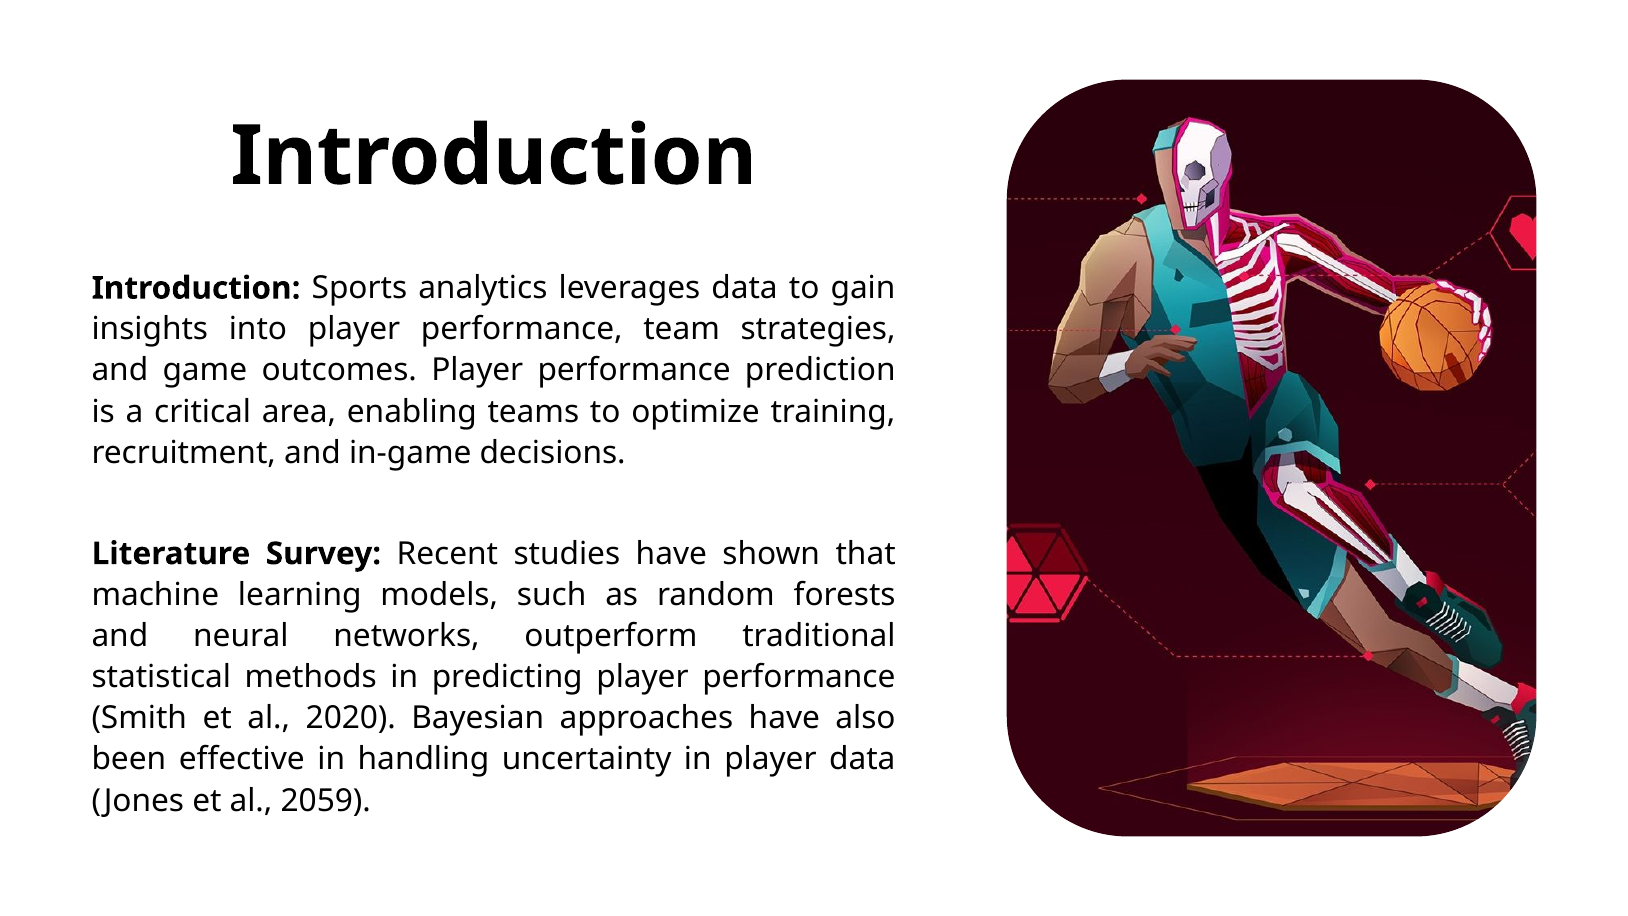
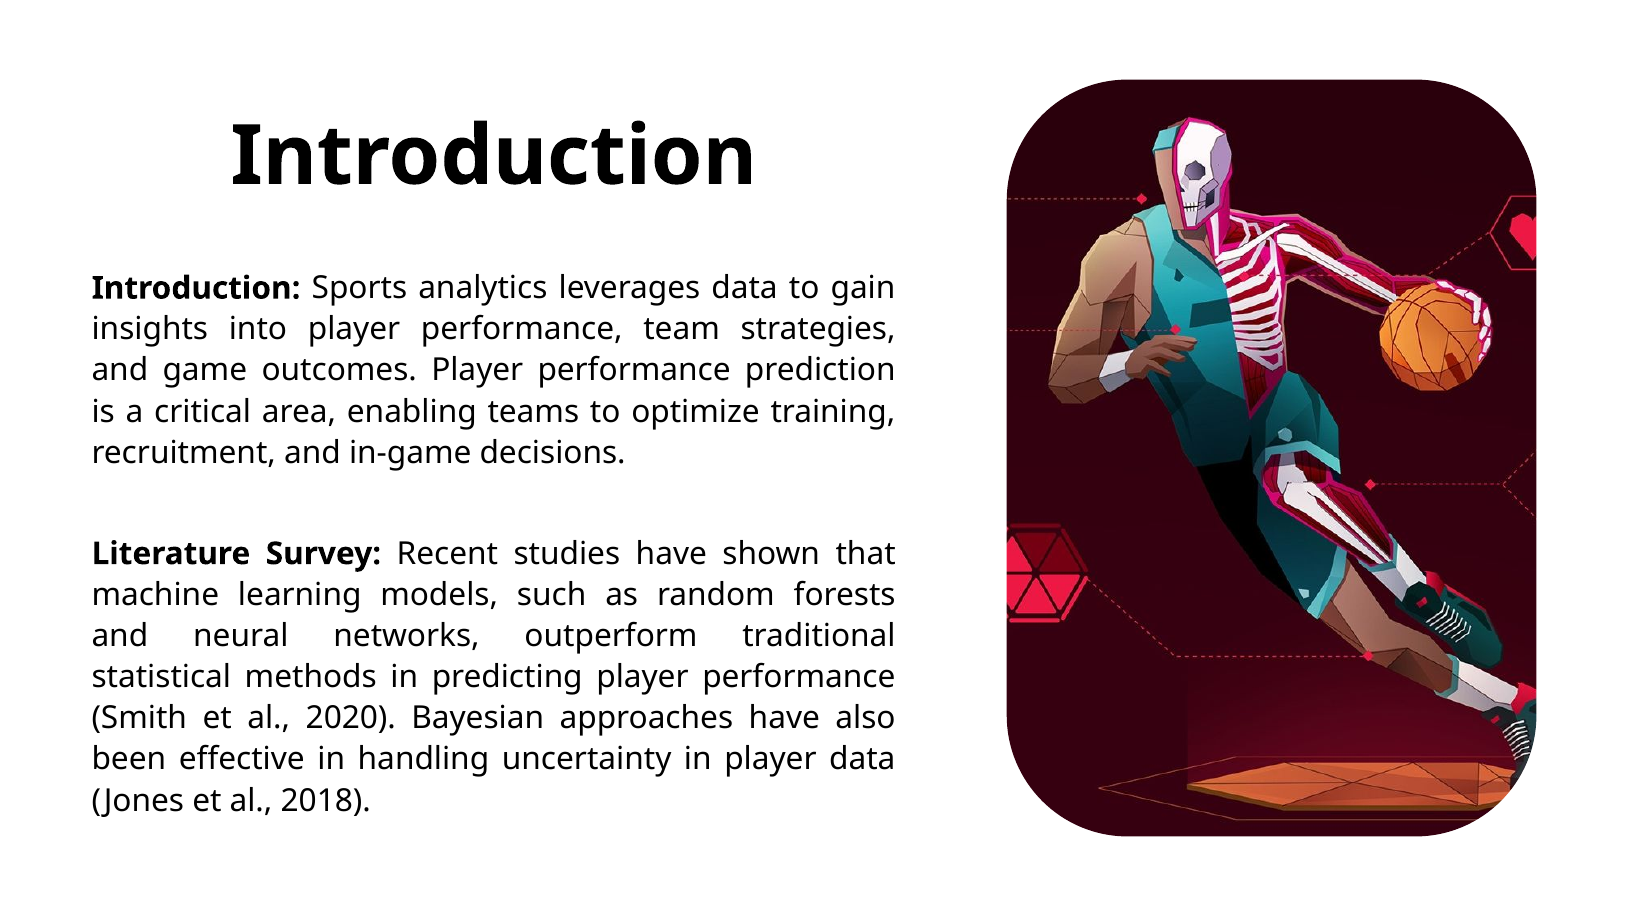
2059: 2059 -> 2018
